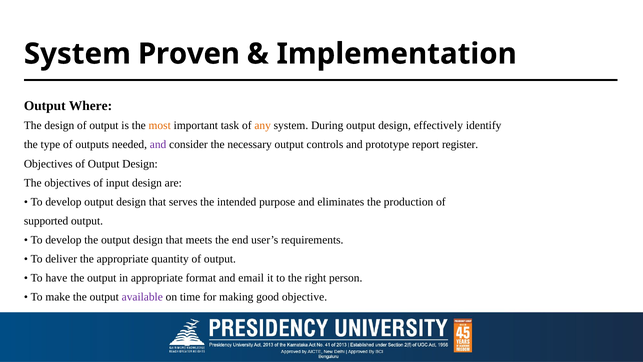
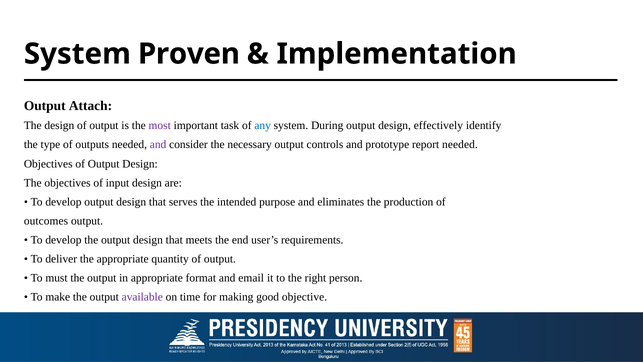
Where: Where -> Attach
most colour: orange -> purple
any colour: orange -> blue
report register: register -> needed
supported: supported -> outcomes
have: have -> must
